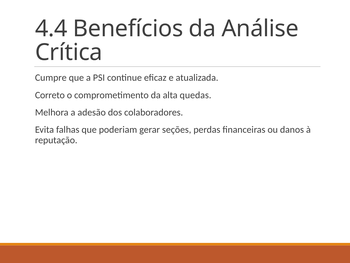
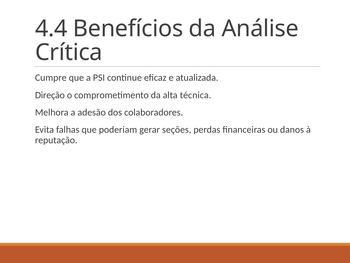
Correto: Correto -> Direção
quedas: quedas -> técnica
